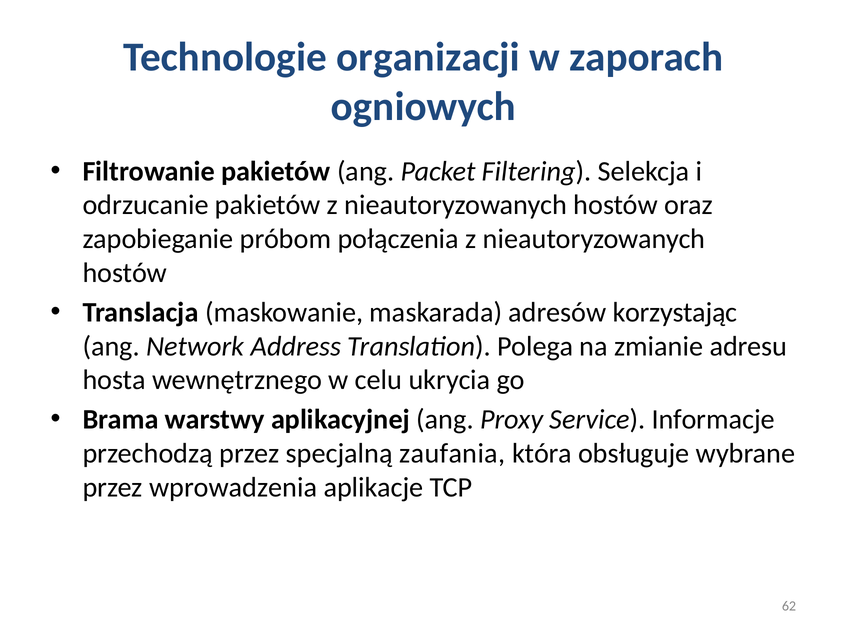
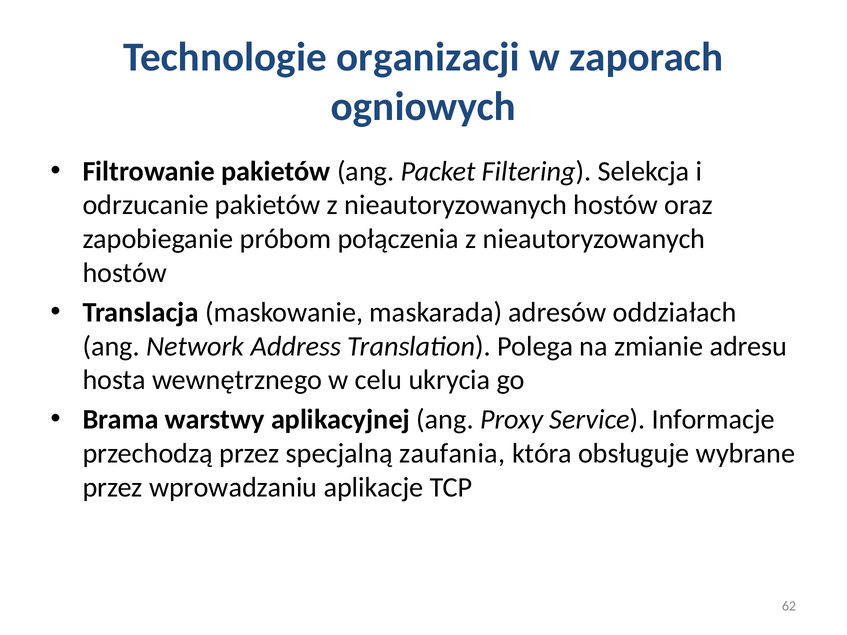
korzystając: korzystając -> oddziałach
wprowadzenia: wprowadzenia -> wprowadzaniu
